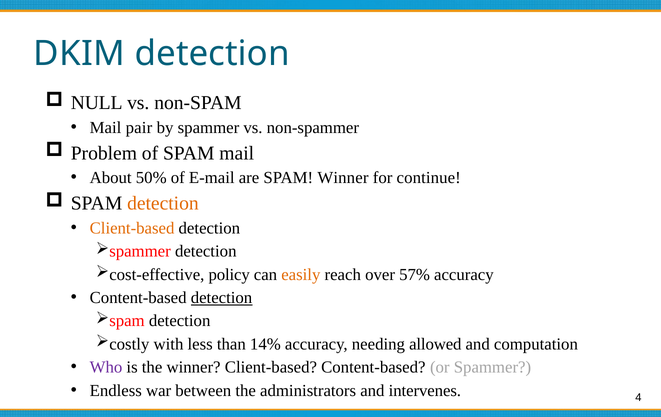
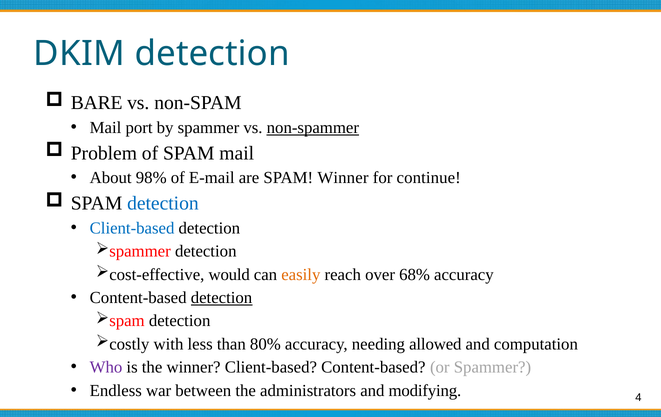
NULL: NULL -> BARE
pair: pair -> port
non-spammer underline: none -> present
50%: 50% -> 98%
detection at (163, 203) colour: orange -> blue
Client-based at (132, 228) colour: orange -> blue
policy: policy -> would
57%: 57% -> 68%
14%: 14% -> 80%
intervenes: intervenes -> modifying
